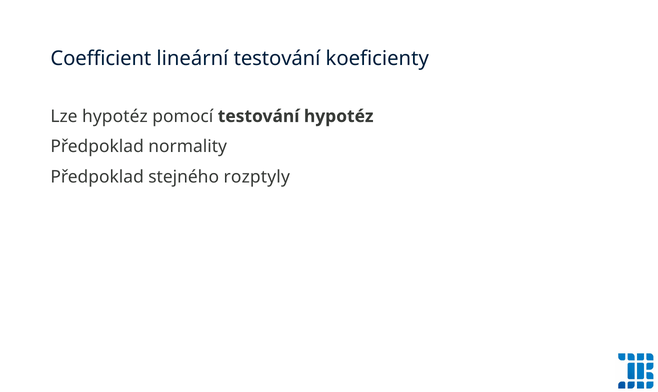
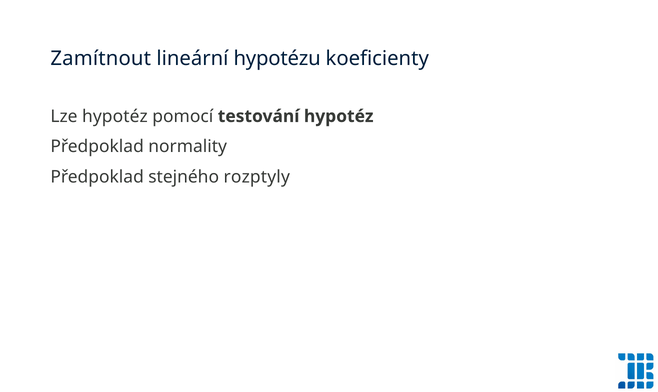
Coefficient: Coefficient -> Zamítnout
lineární testování: testování -> hypotézu
